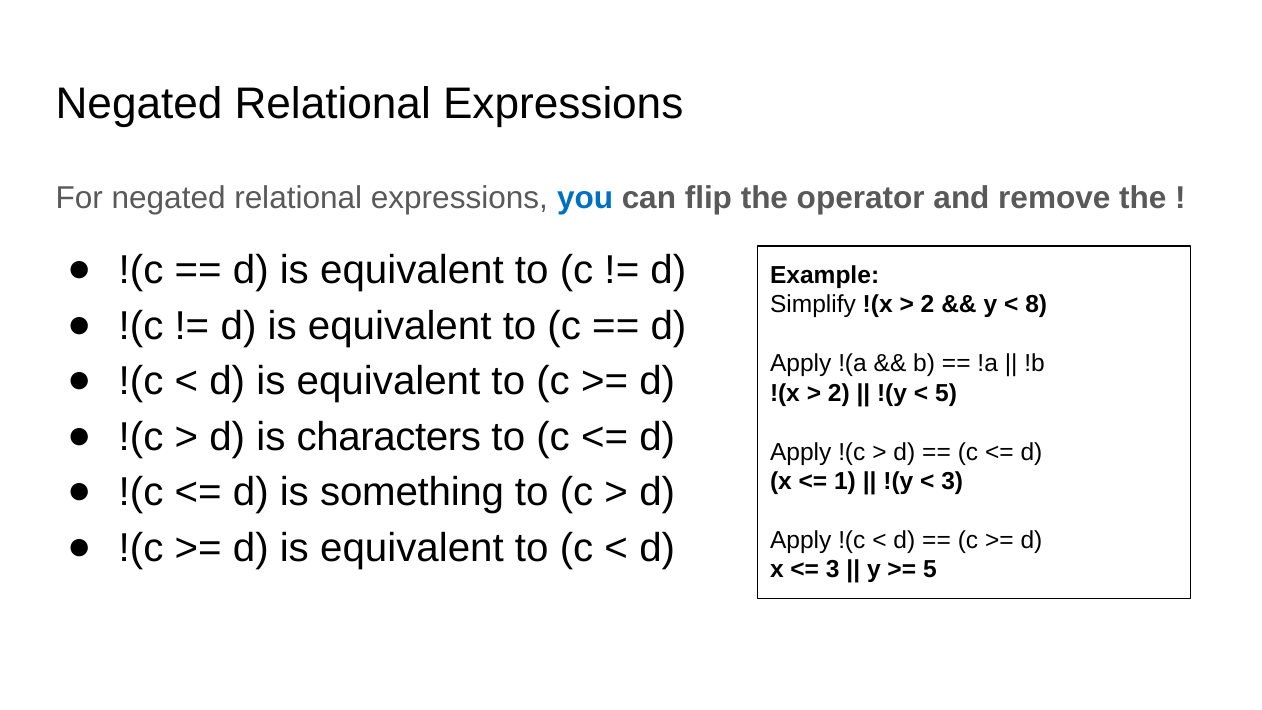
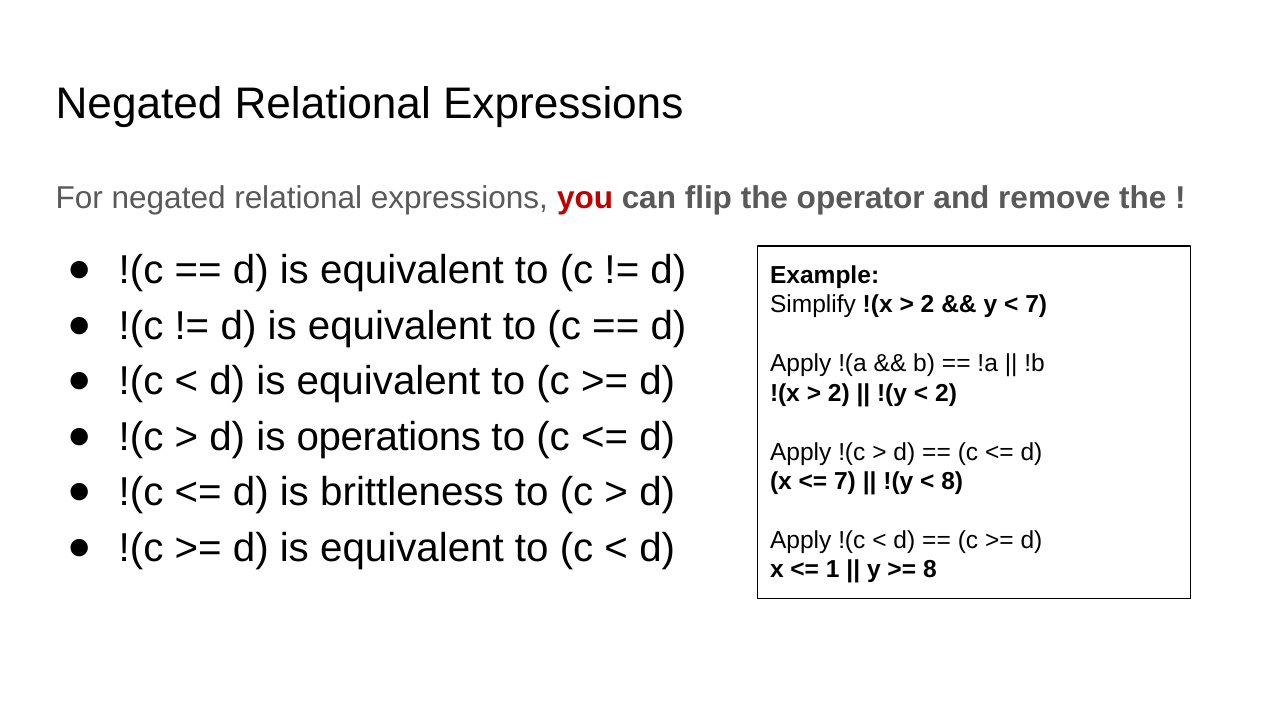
you colour: blue -> red
8 at (1036, 305): 8 -> 7
5 at (946, 393): 5 -> 2
characters: characters -> operations
1 at (845, 481): 1 -> 7
3 at (952, 481): 3 -> 8
something: something -> brittleness
3 at (833, 570): 3 -> 1
5 at (930, 570): 5 -> 8
